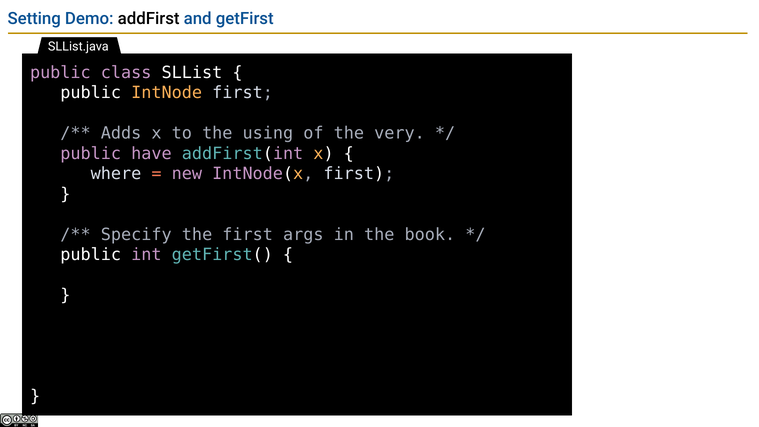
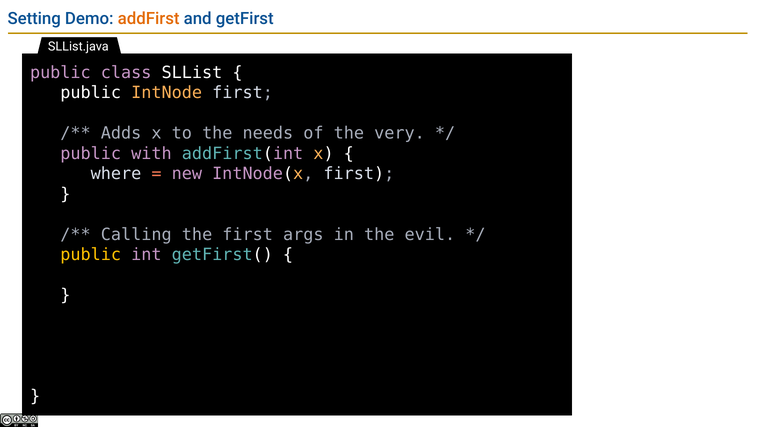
addFirst colour: black -> orange
using: using -> needs
have: have -> with
Specify: Specify -> Calling
book: book -> evil
public at (91, 255) colour: white -> yellow
